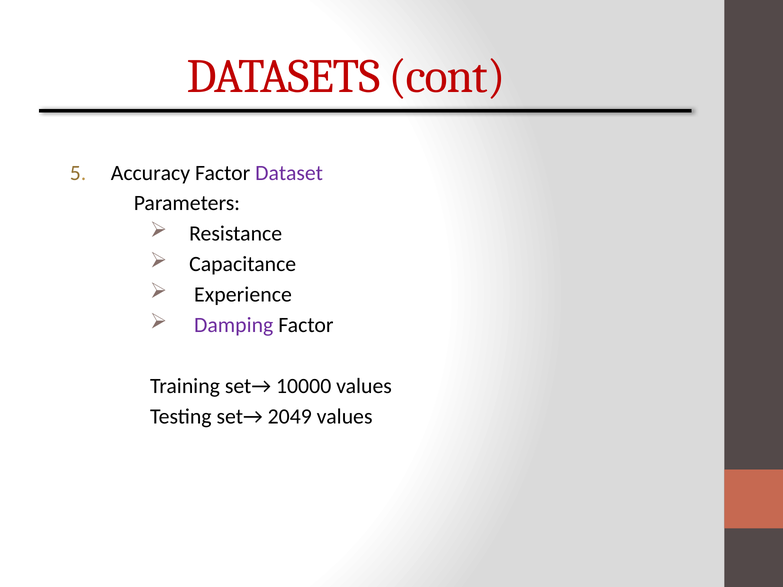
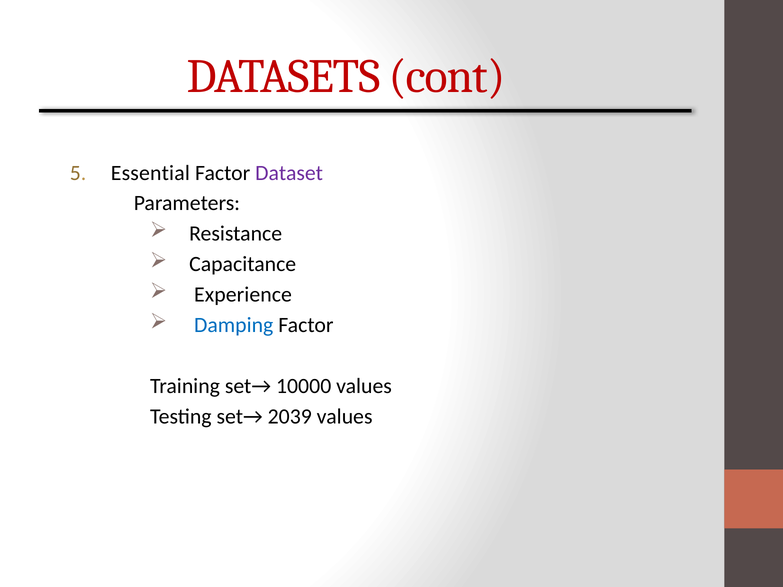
Accuracy: Accuracy -> Essential
Damping colour: purple -> blue
2049: 2049 -> 2039
